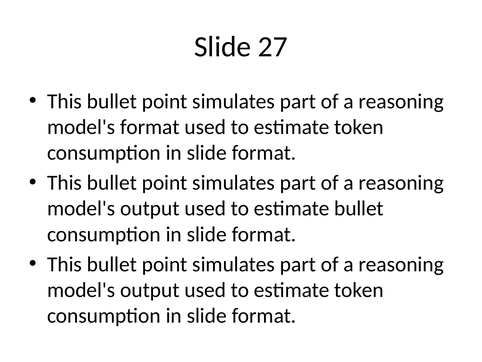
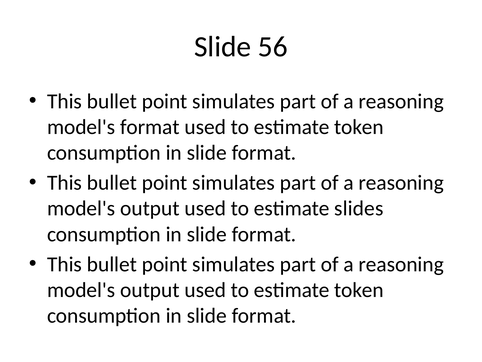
27: 27 -> 56
estimate bullet: bullet -> slides
